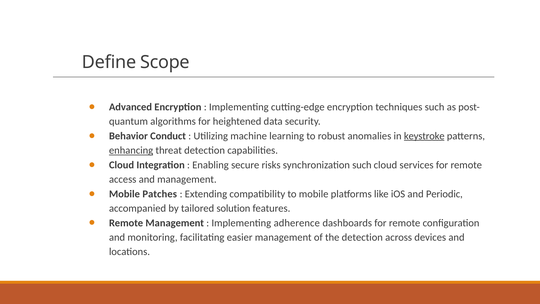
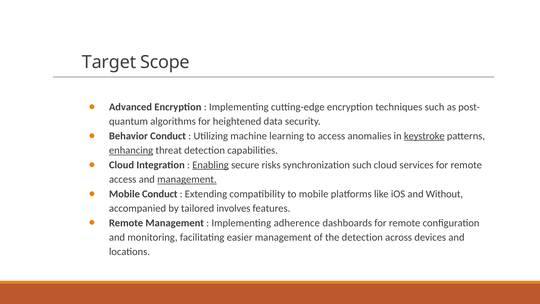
Define: Define -> Target
to robust: robust -> access
Enabling underline: none -> present
management at (187, 179) underline: none -> present
Mobile Patches: Patches -> Conduct
Periodic: Periodic -> Without
solution: solution -> involves
